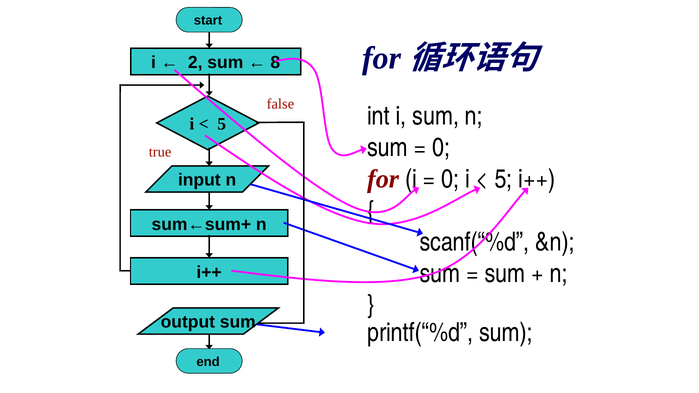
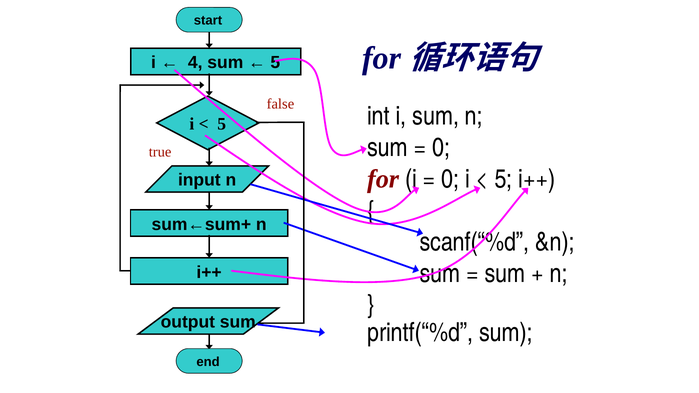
2: 2 -> 4
8 at (275, 63): 8 -> 5
